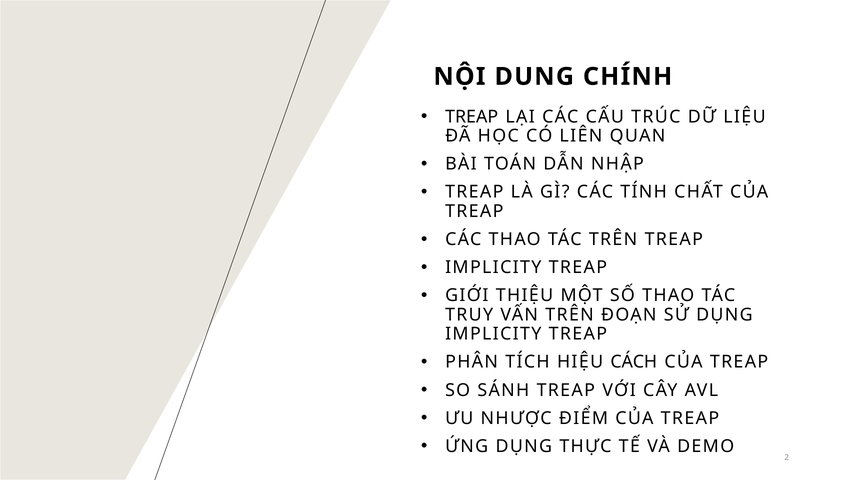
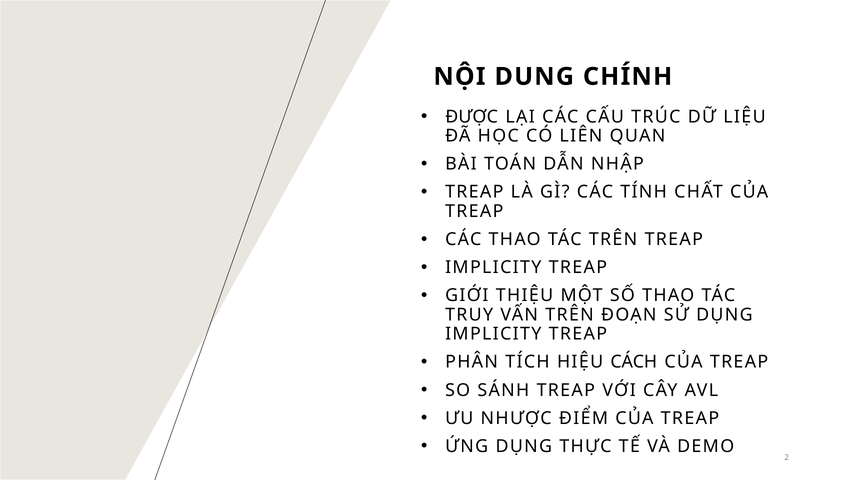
TREAP at (472, 117): TREAP -> ĐƯỢC
